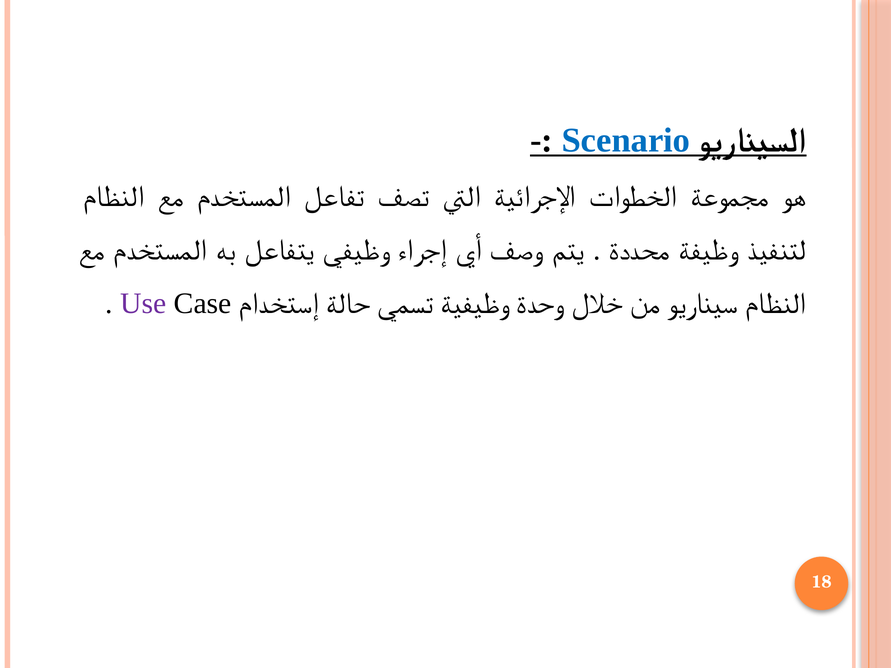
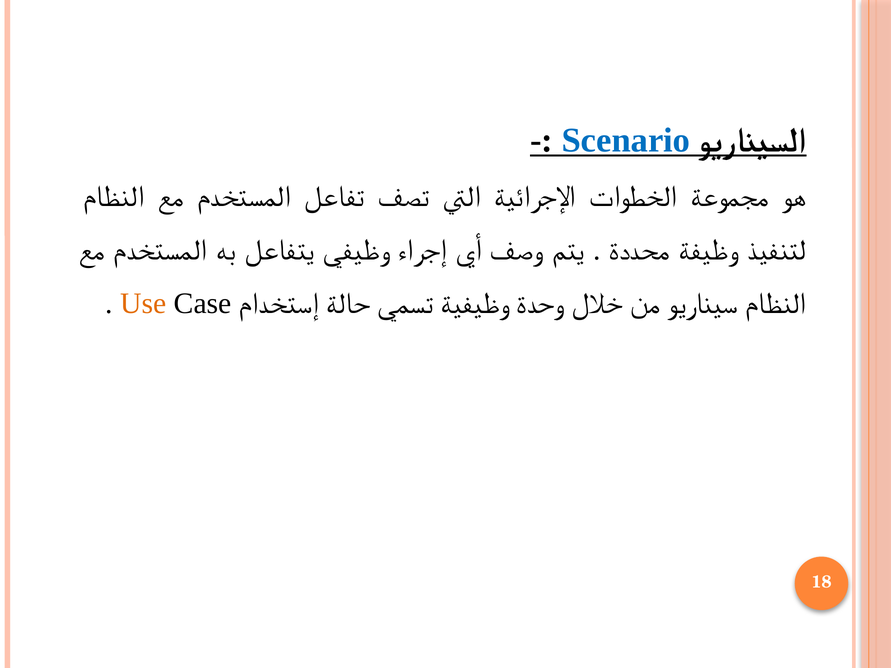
Use colour: purple -> orange
